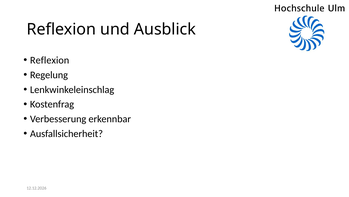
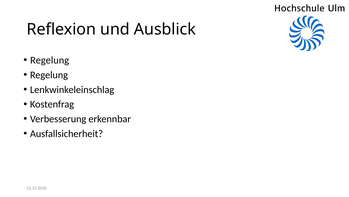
Reflexion at (50, 60): Reflexion -> Regelung
